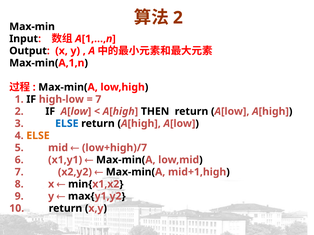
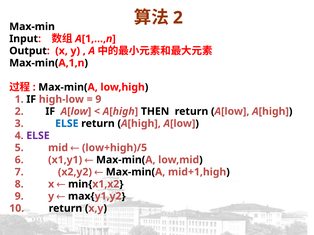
7 at (98, 99): 7 -> 9
ELSE at (38, 136) colour: orange -> purple
low+high)/7: low+high)/7 -> low+high)/5
